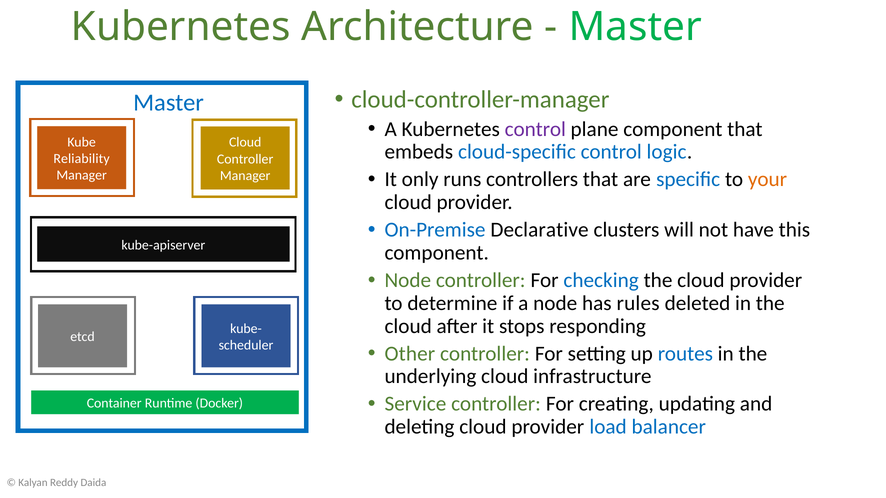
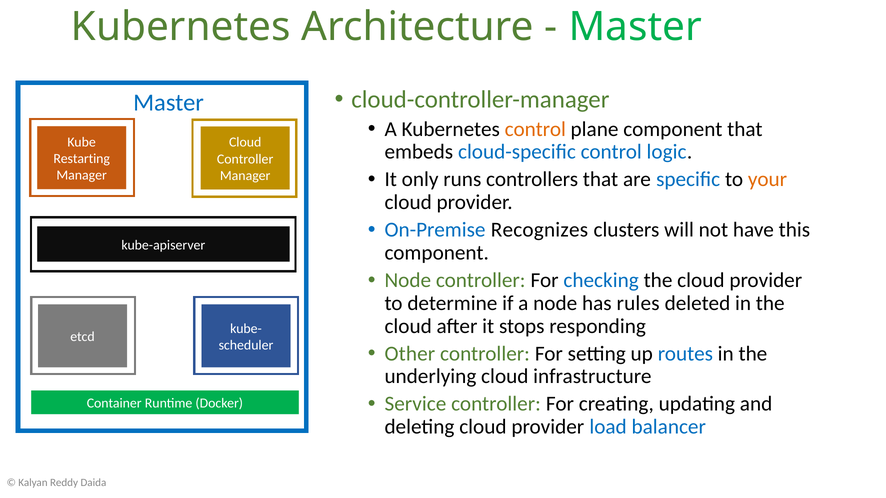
control at (535, 129) colour: purple -> orange
Reliability: Reliability -> Restarting
Declarative: Declarative -> Recognizes
